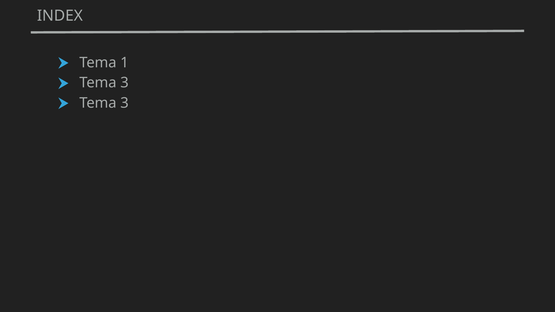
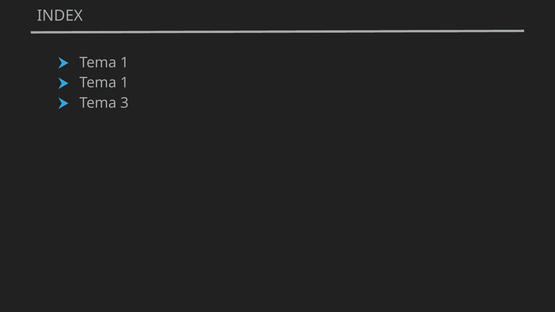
3 at (125, 83): 3 -> 1
